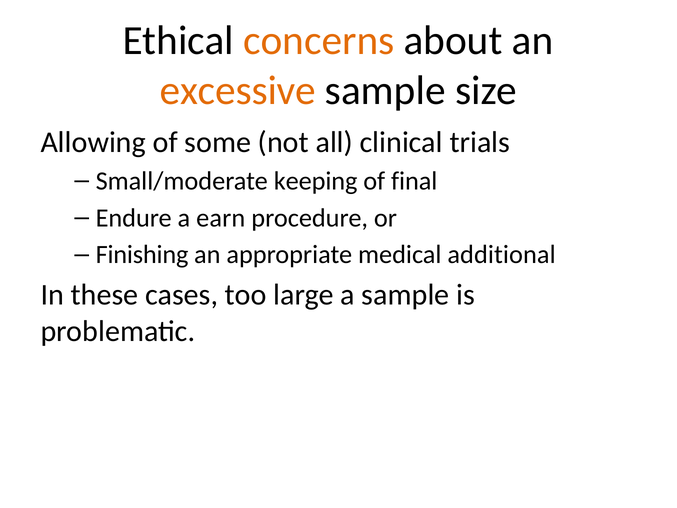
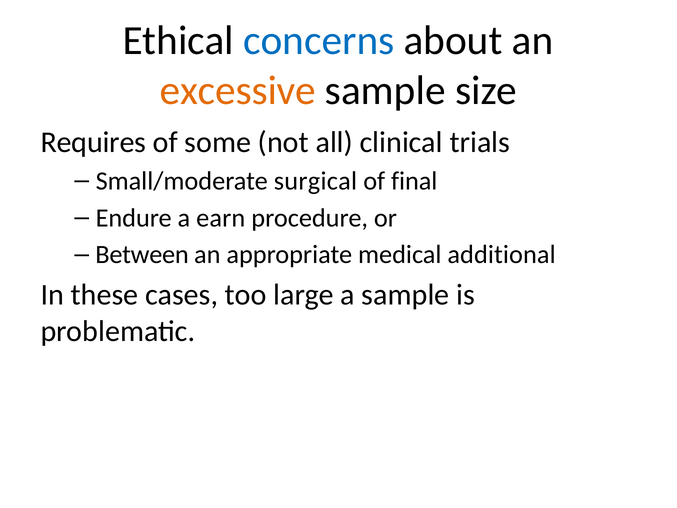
concerns colour: orange -> blue
Allowing: Allowing -> Requires
keeping: keeping -> surgical
Finishing: Finishing -> Between
